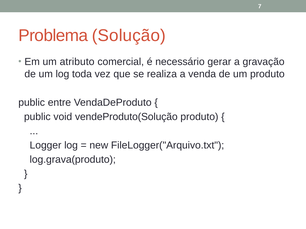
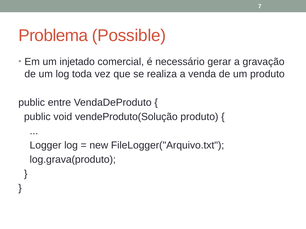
Solução: Solução -> Possible
atributo: atributo -> injetado
